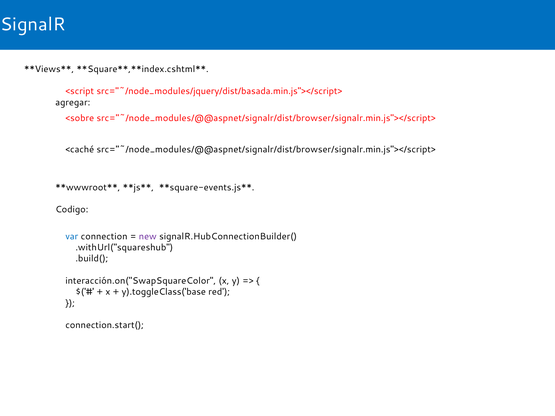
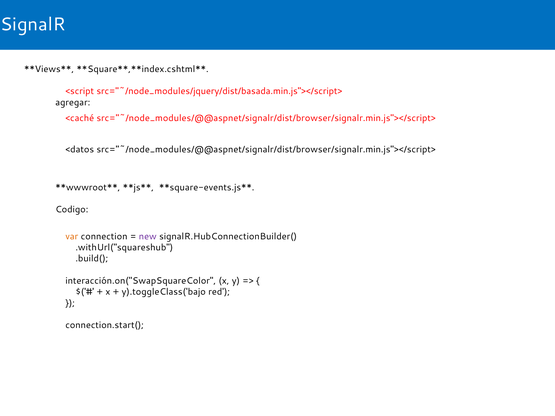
<sobre: <sobre -> <caché
<caché: <caché -> <datos
var colour: blue -> orange
y).toggleClass('base: y).toggleClass('base -> y).toggleClass('bajo
